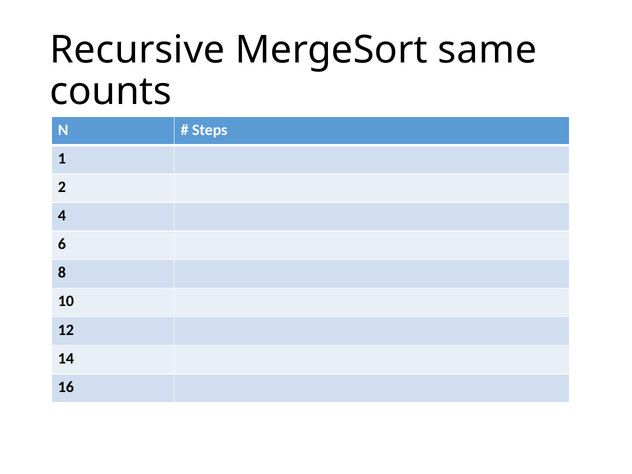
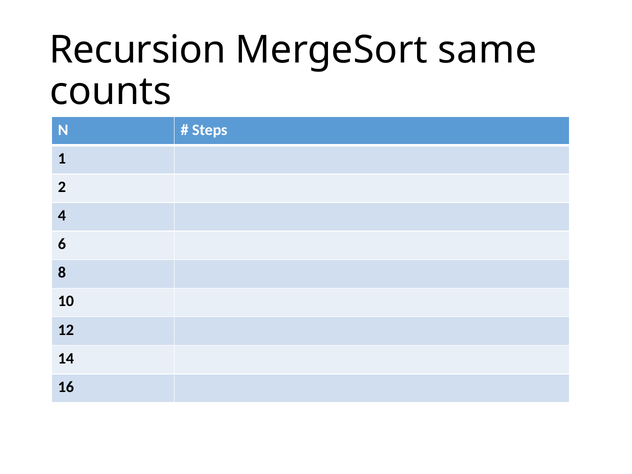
Recursive: Recursive -> Recursion
